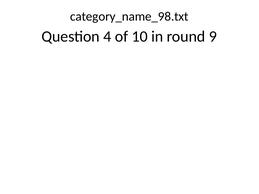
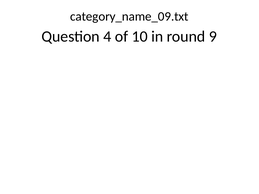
category_name_98.txt: category_name_98.txt -> category_name_09.txt
